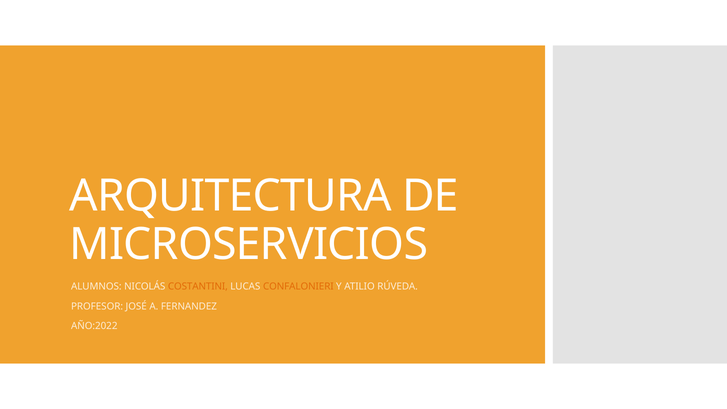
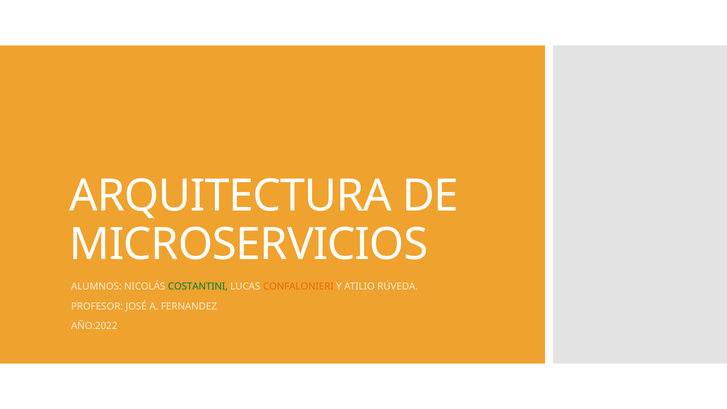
COSTANTINI colour: orange -> green
